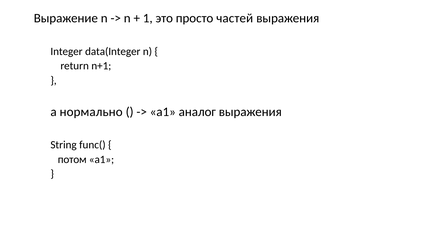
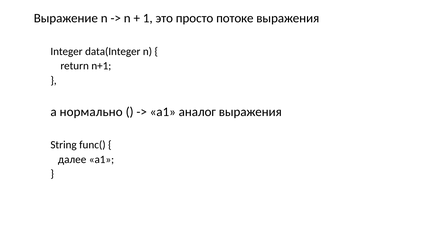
частей: частей -> потоке
потом: потом -> далее
